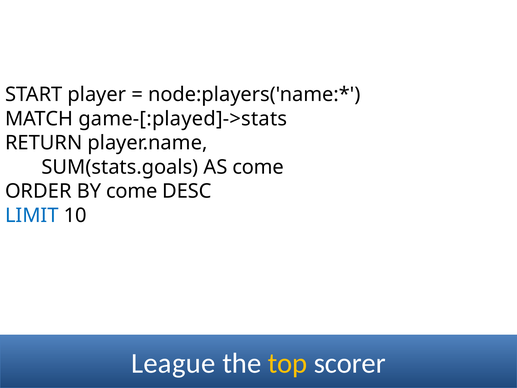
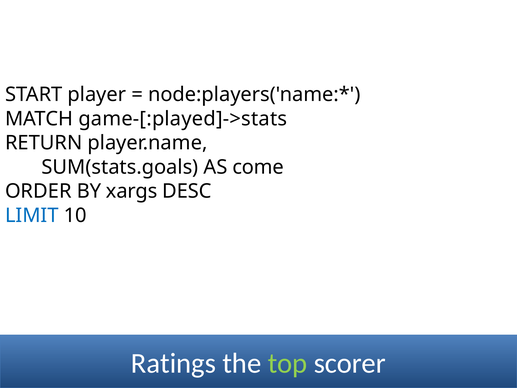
BY come: come -> xargs
League: League -> Ratings
top colour: yellow -> light green
